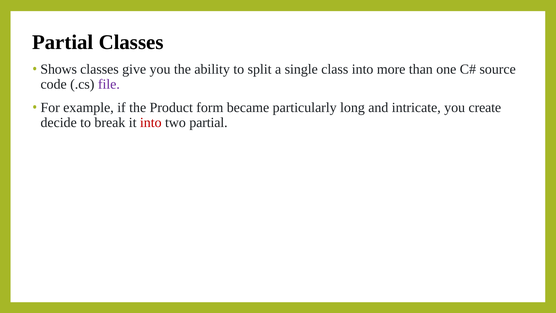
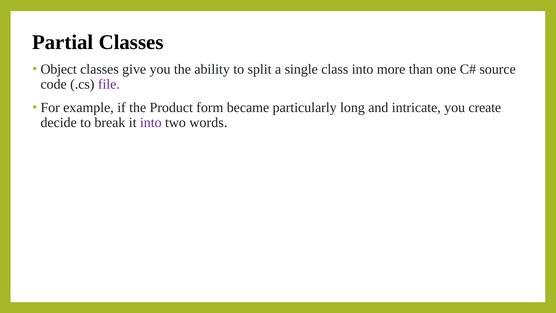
Shows: Shows -> Object
into at (151, 122) colour: red -> purple
two partial: partial -> words
